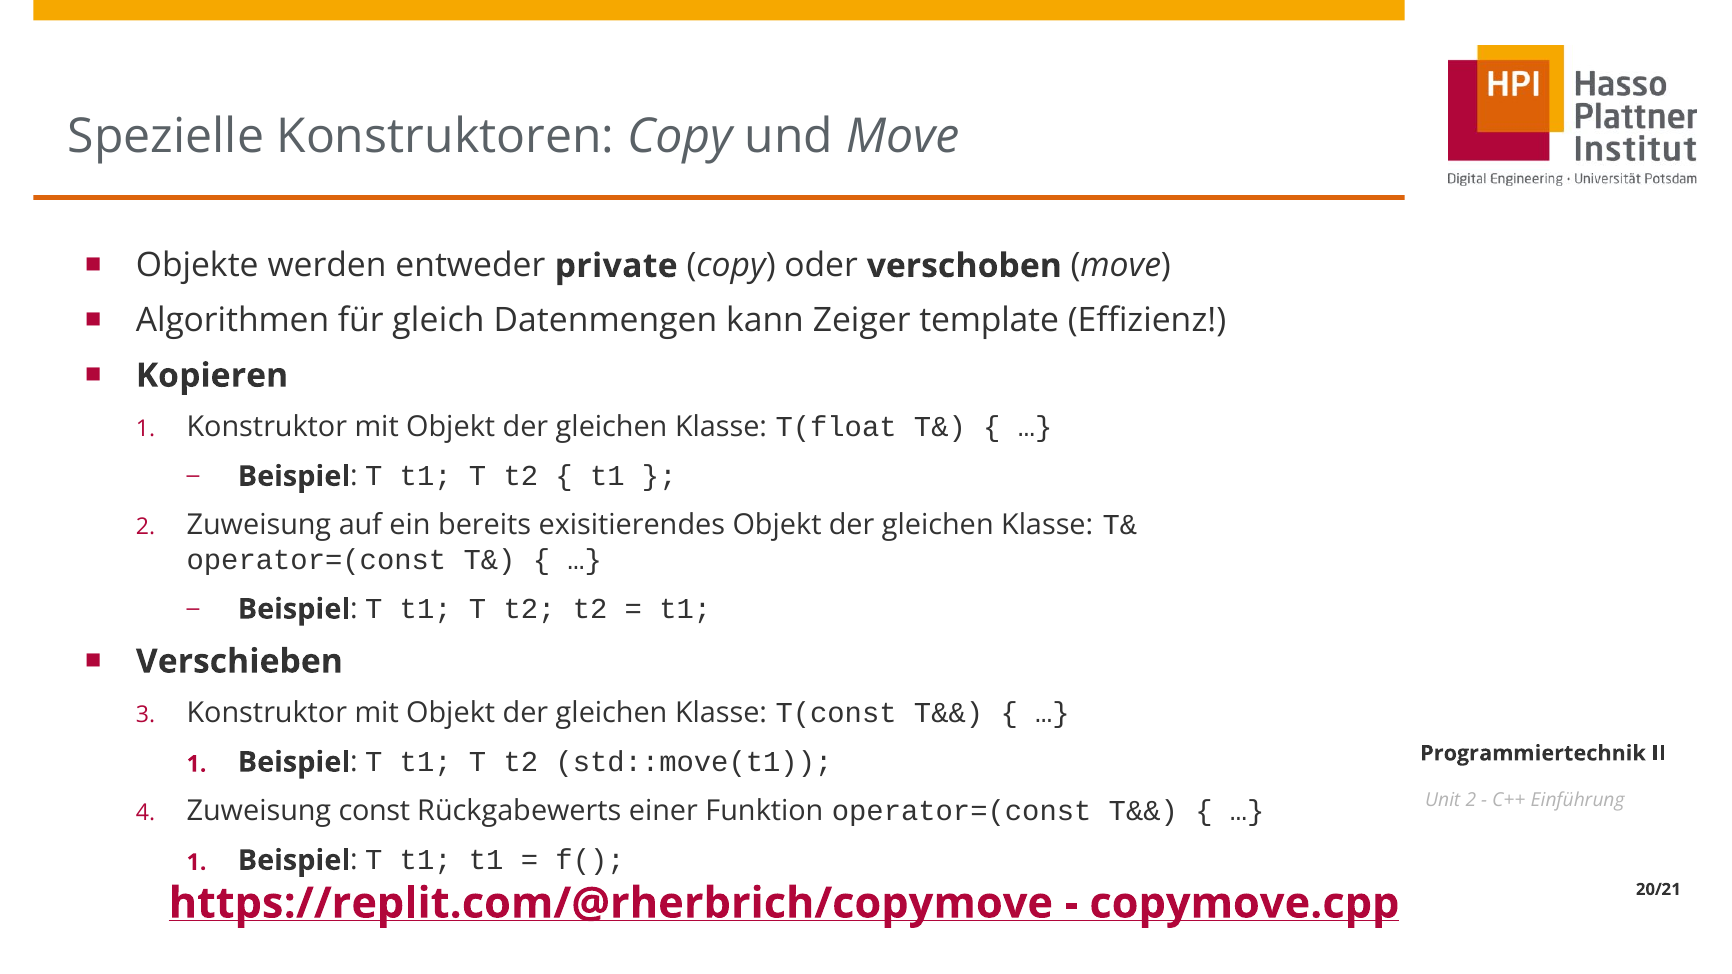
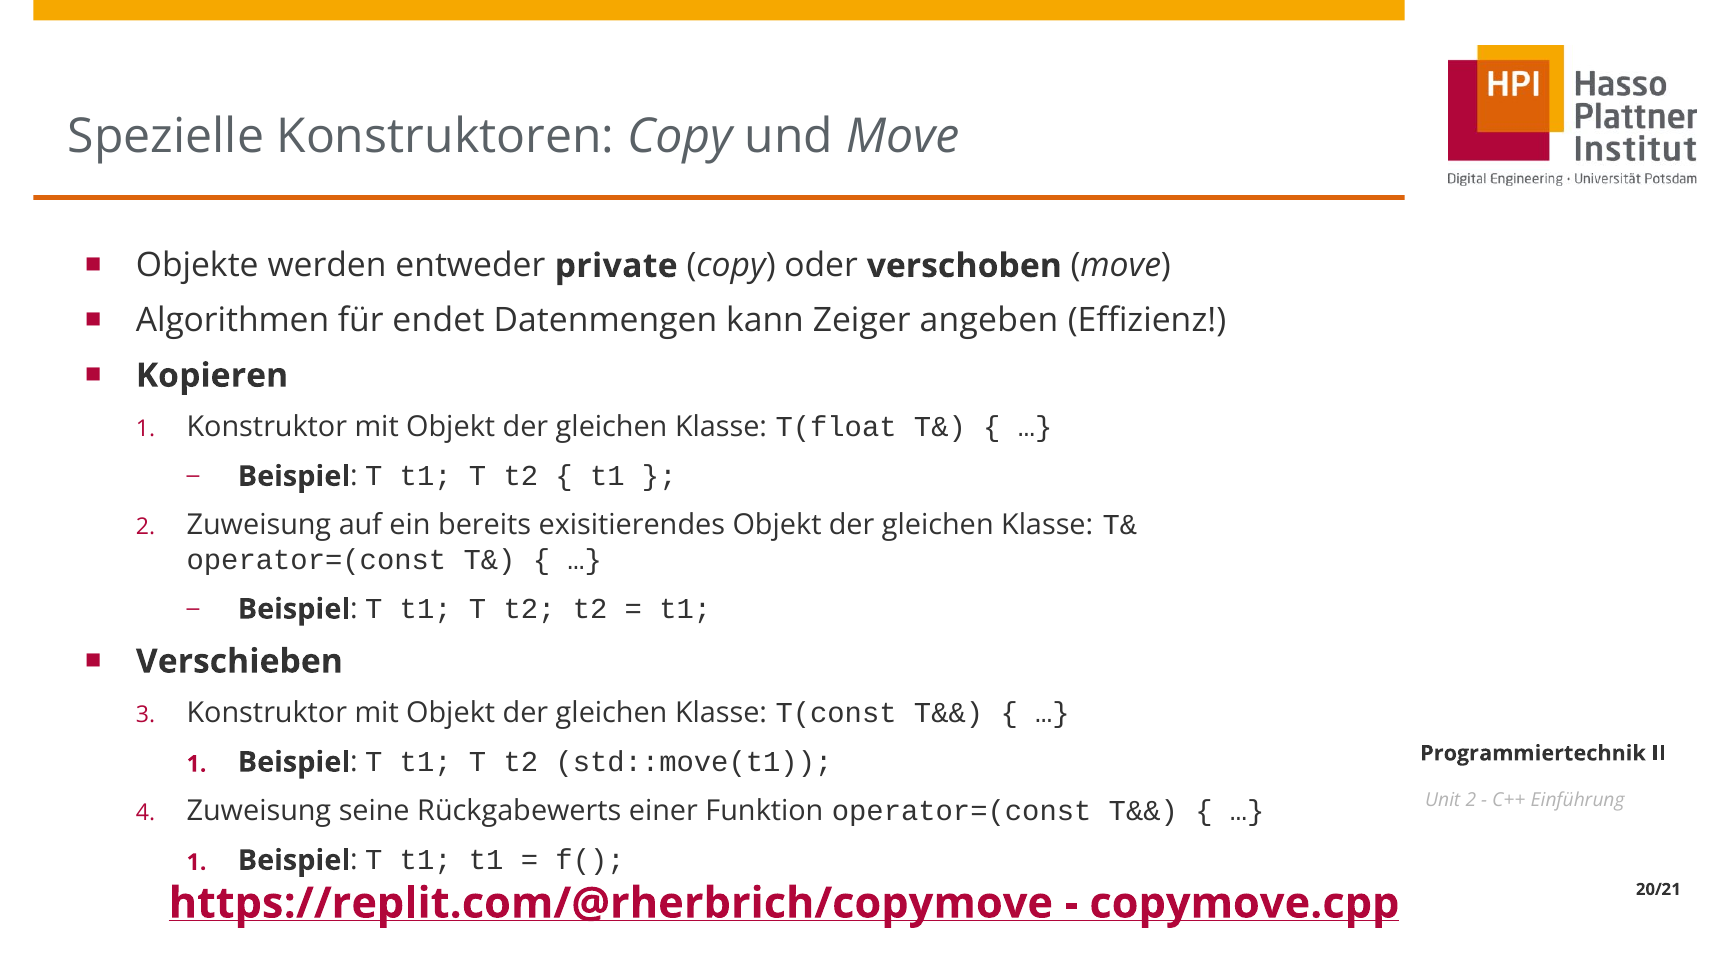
gleich: gleich -> endet
template: template -> angeben
const: const -> seine
